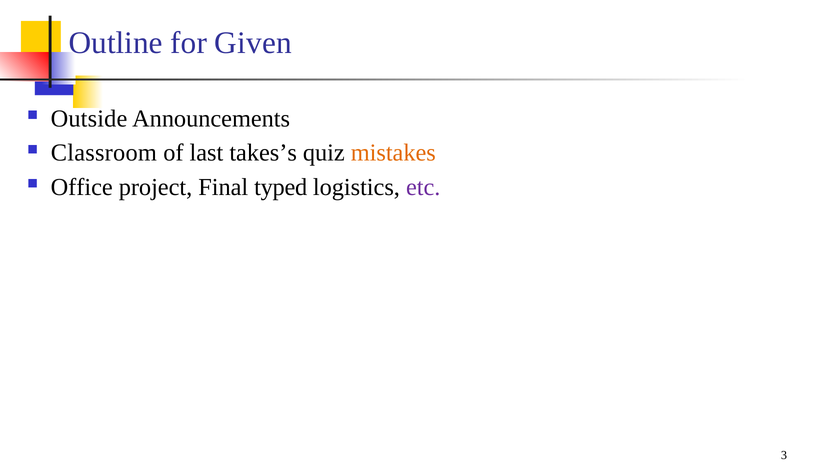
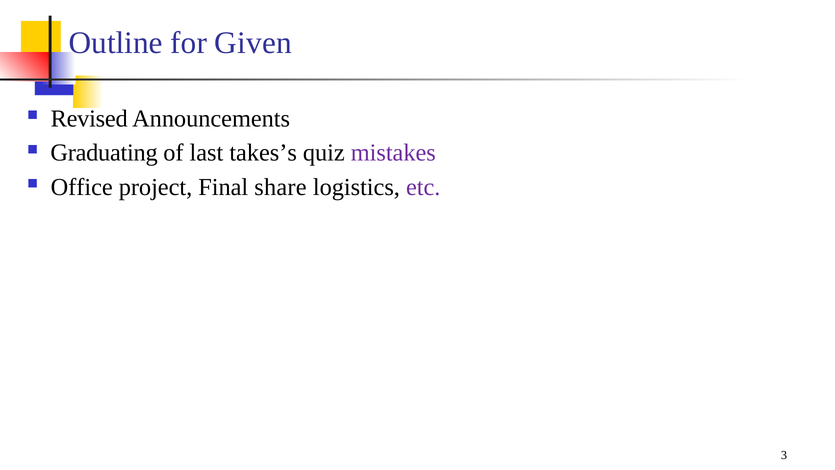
Outside: Outside -> Revised
Classroom: Classroom -> Graduating
mistakes colour: orange -> purple
typed: typed -> share
